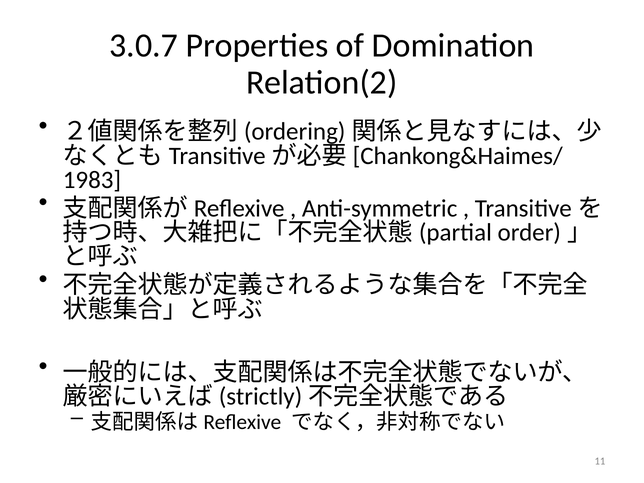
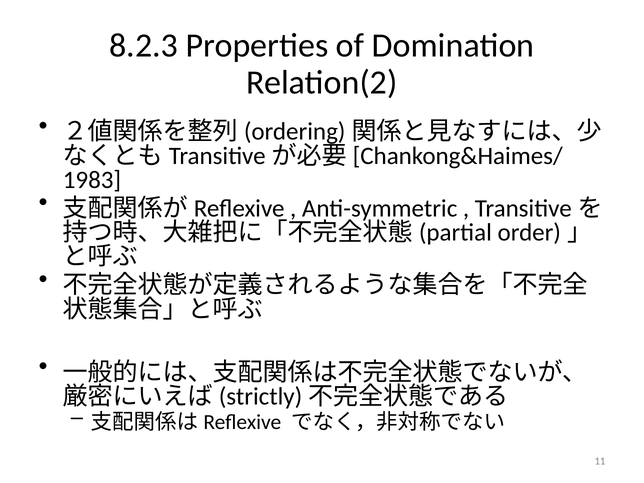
3.0.7: 3.0.7 -> 8.2.3
